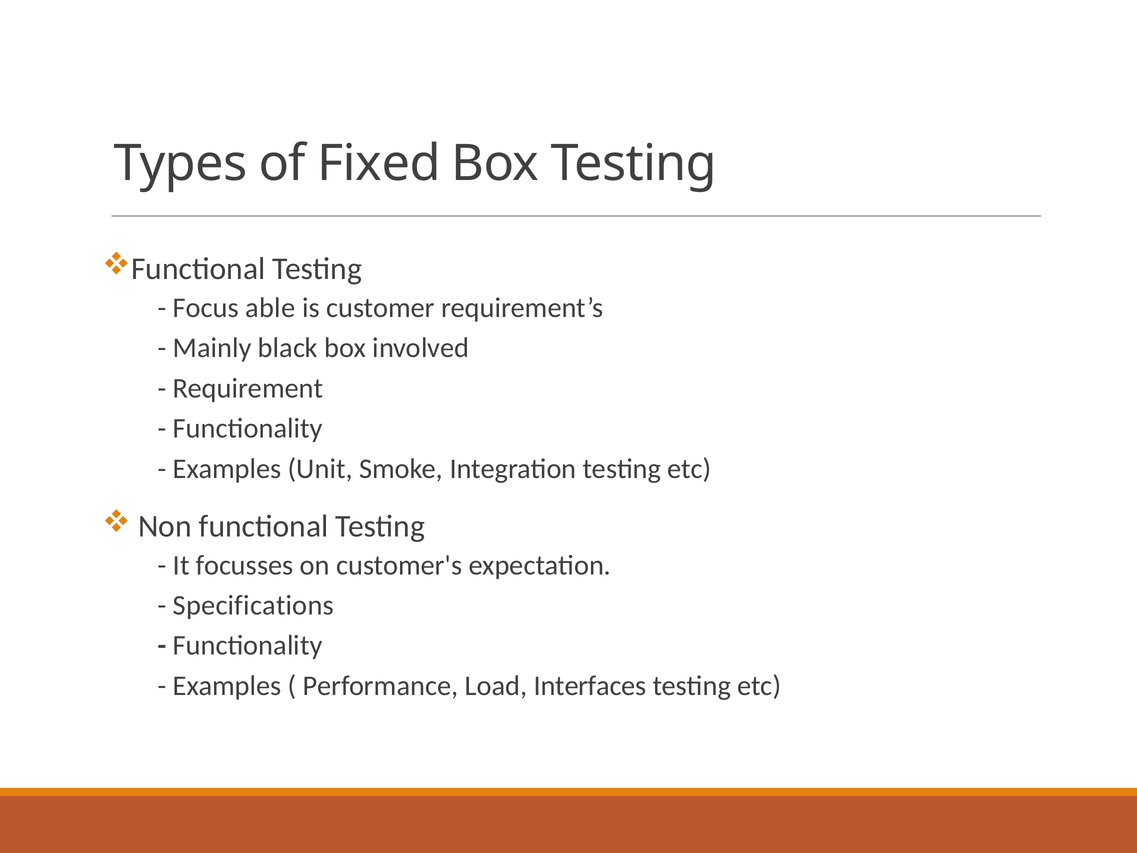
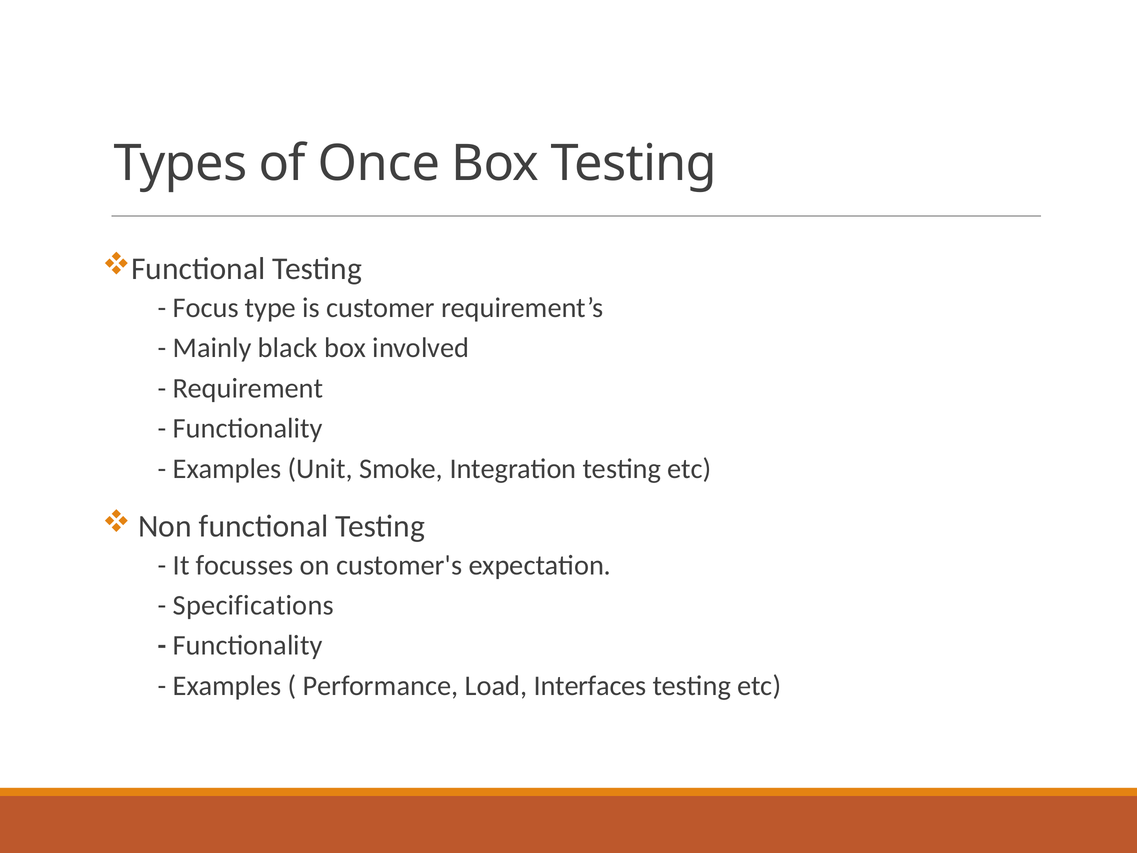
Fixed: Fixed -> Once
able: able -> type
